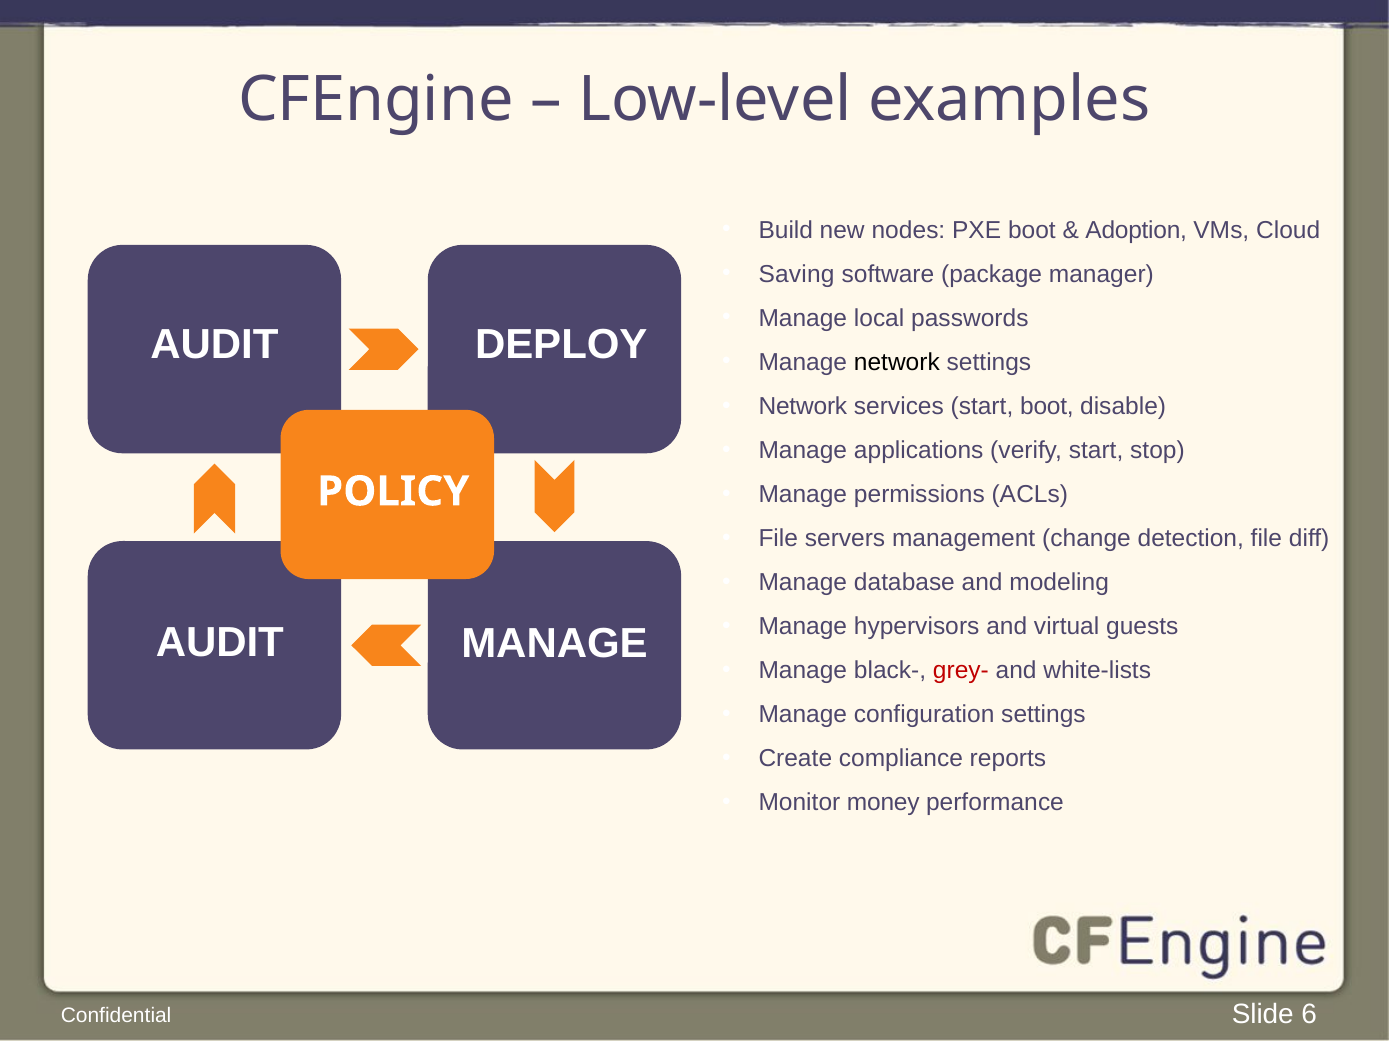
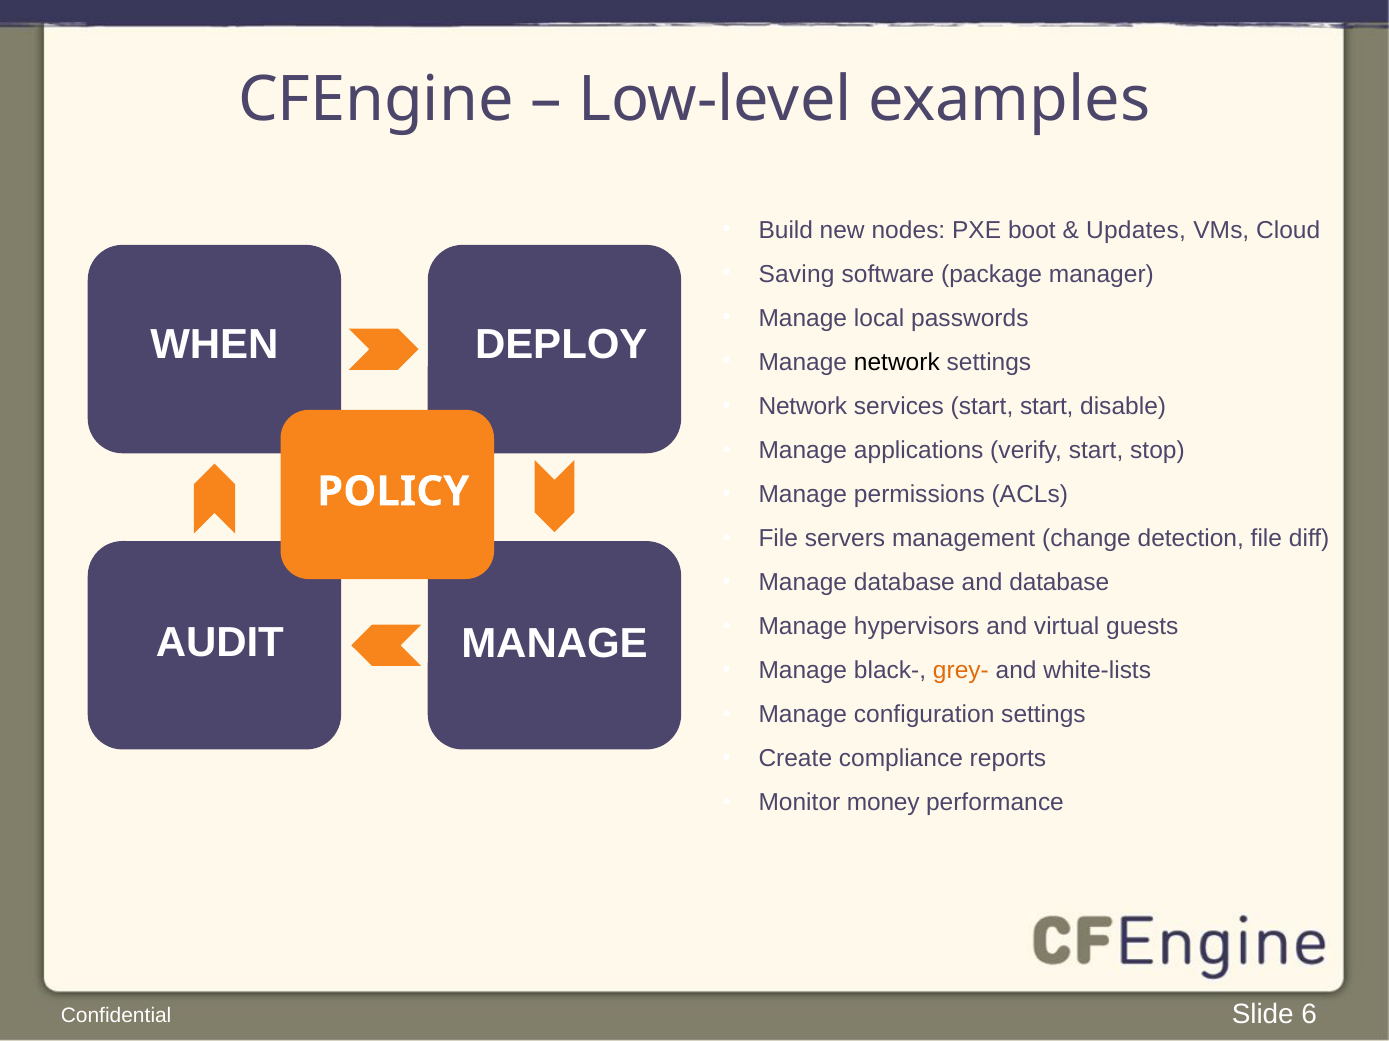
Adoption: Adoption -> Updates
AUDIT at (214, 345): AUDIT -> WHEN
start boot: boot -> start
and modeling: modeling -> database
grey- colour: red -> orange
